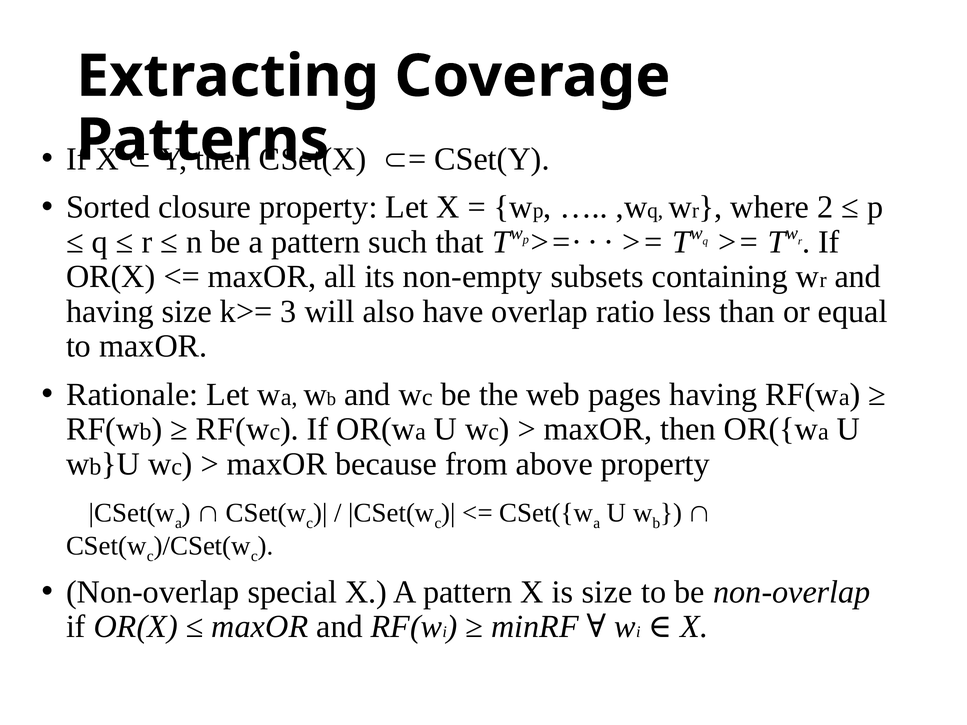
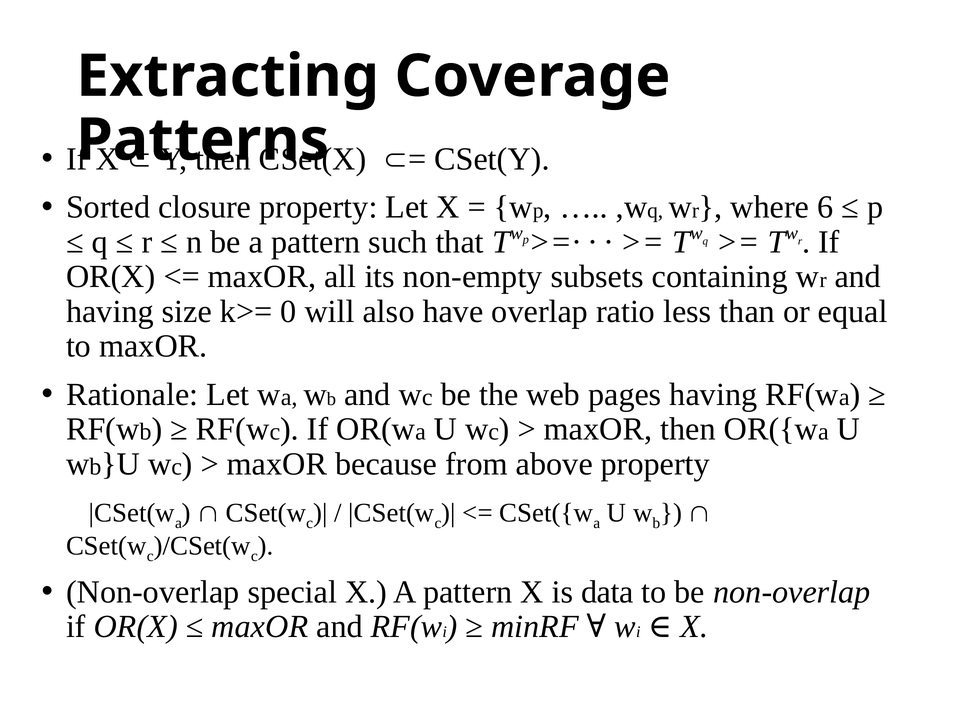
2: 2 -> 6
3: 3 -> 0
is size: size -> data
